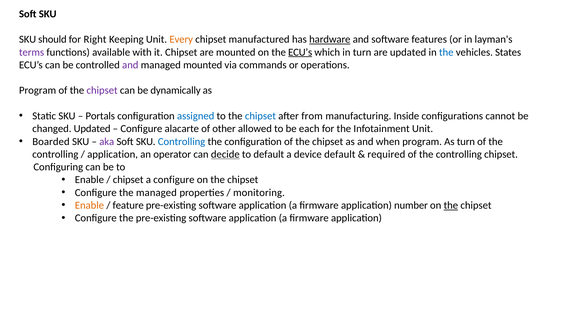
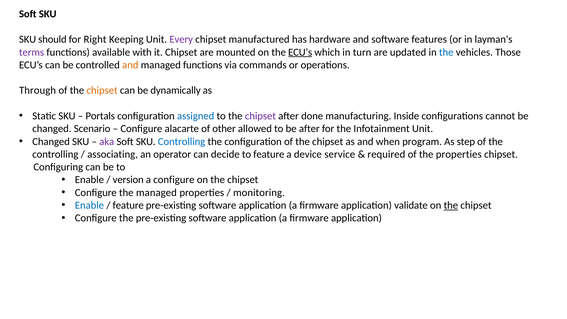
Every colour: orange -> purple
hardware underline: present -> none
States: States -> Those
and at (130, 65) colour: purple -> orange
managed mounted: mounted -> functions
Program at (38, 90): Program -> Through
chipset at (102, 90) colour: purple -> orange
chipset at (260, 116) colour: blue -> purple
from: from -> done
changed Updated: Updated -> Scenario
be each: each -> after
Boarded at (51, 141): Boarded -> Changed
As turn: turn -> step
application at (113, 154): application -> associating
decide underline: present -> none
to default: default -> feature
device default: default -> service
controlling at (459, 154): controlling -> properties
chipset at (128, 180): chipset -> version
Enable at (89, 205) colour: orange -> blue
number: number -> validate
